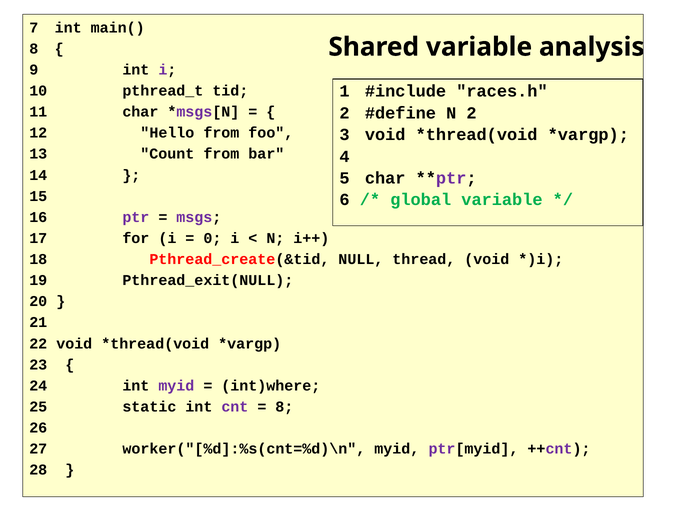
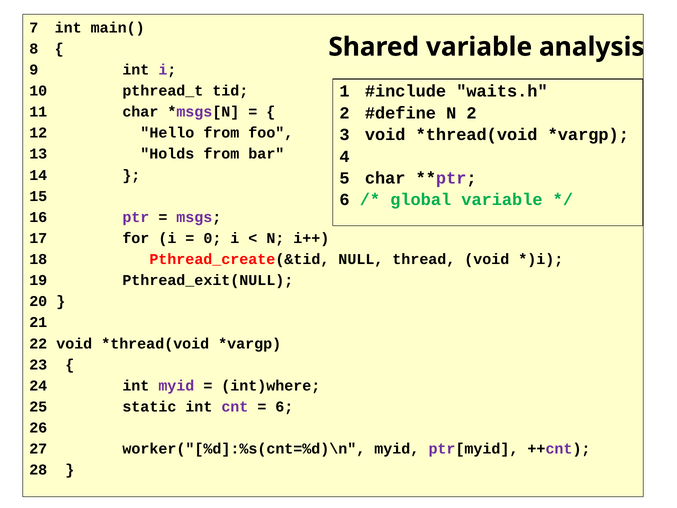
races.h: races.h -> waits.h
Count: Count -> Holds
8 at (284, 407): 8 -> 6
